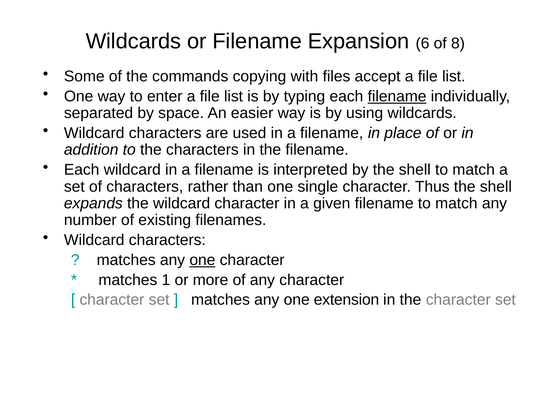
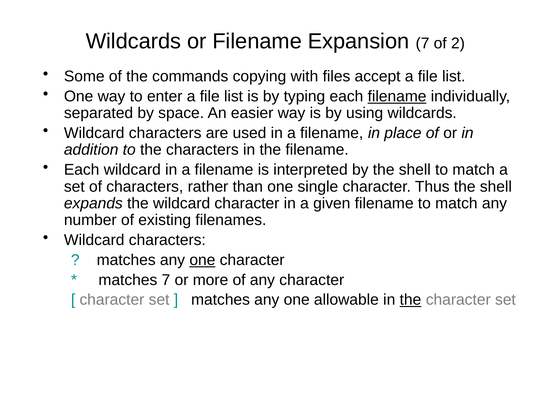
Expansion 6: 6 -> 7
8: 8 -> 2
matches 1: 1 -> 7
extension: extension -> allowable
the at (410, 300) underline: none -> present
